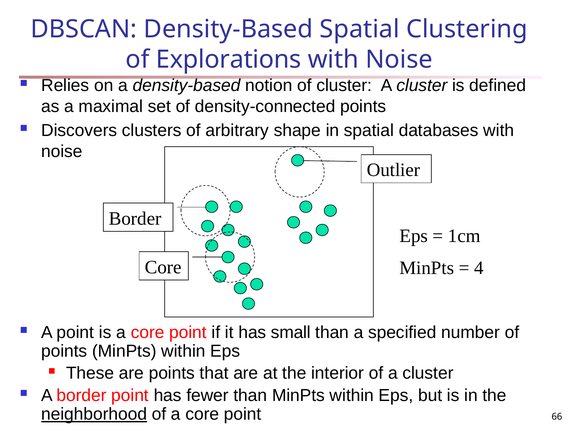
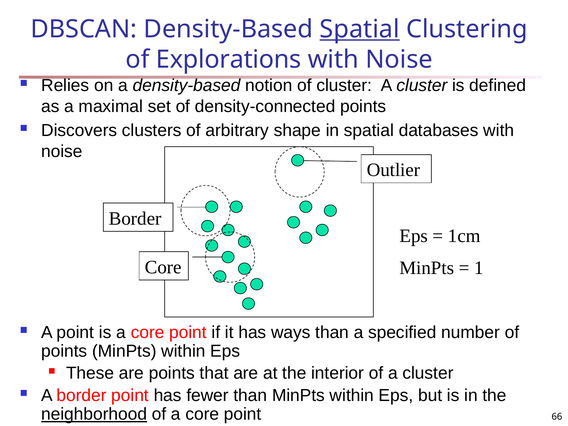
Spatial at (360, 29) underline: none -> present
4: 4 -> 1
small: small -> ways
